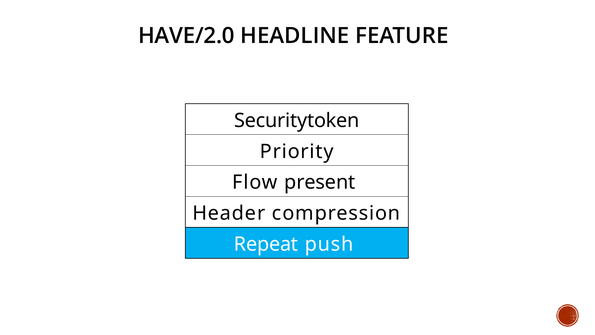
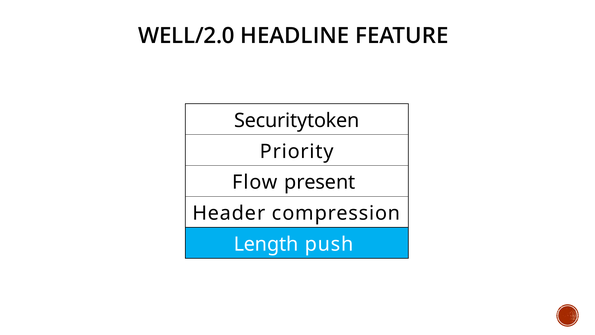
HAVE/2.0: HAVE/2.0 -> WELL/2.0
Repeat: Repeat -> Length
